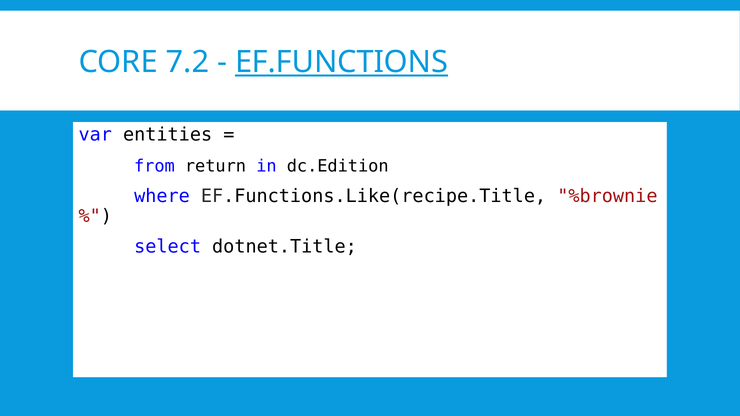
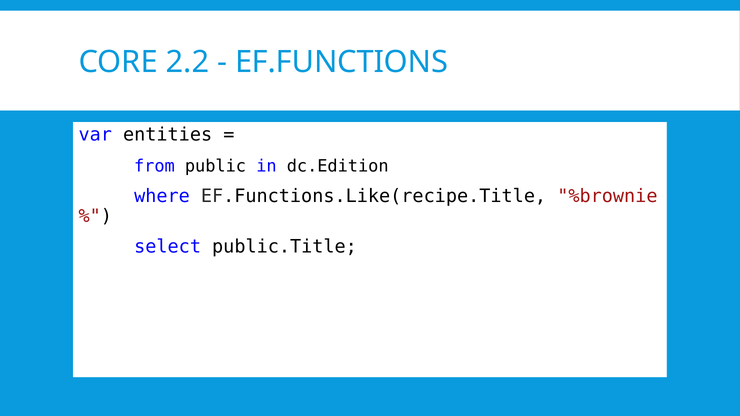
7.2: 7.2 -> 2.2
EF.FUNCTIONS underline: present -> none
return: return -> public
dotnet.Title: dotnet.Title -> public.Title
